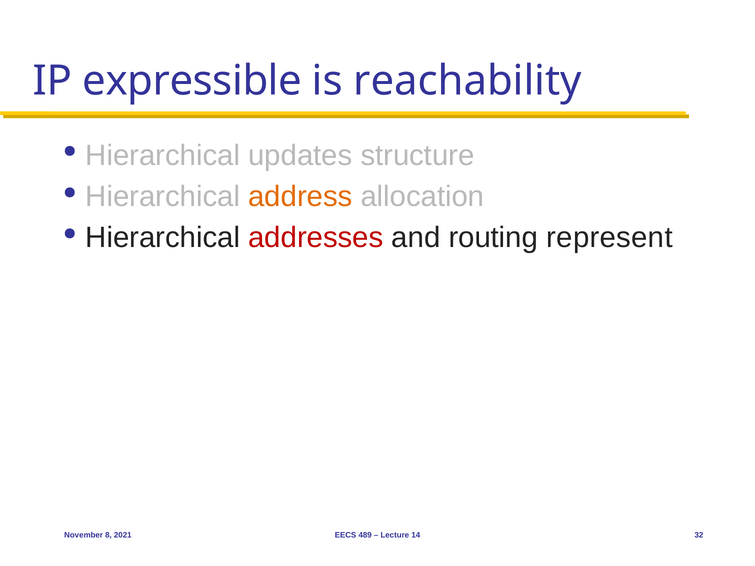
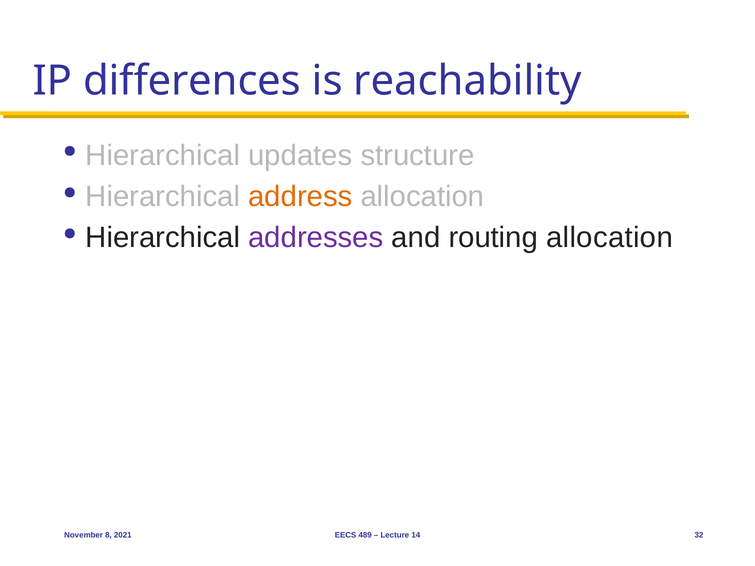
expressible: expressible -> differences
addresses colour: red -> purple
routing represent: represent -> allocation
